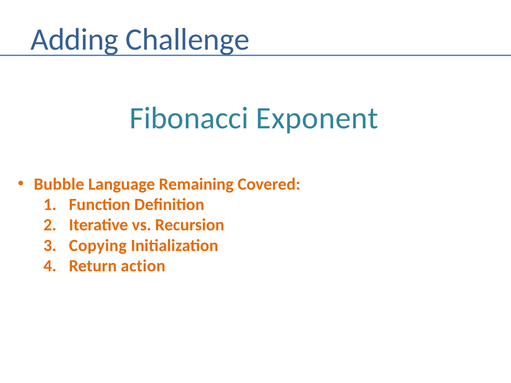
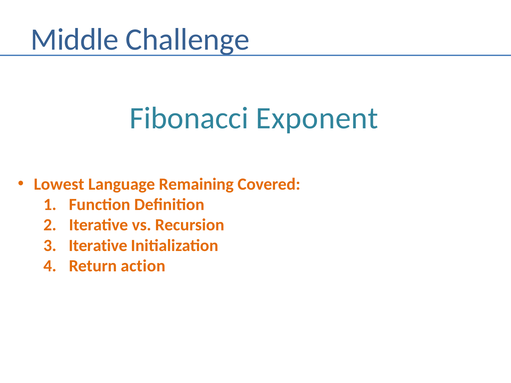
Adding: Adding -> Middle
Bubble: Bubble -> Lowest
Copying at (98, 246): Copying -> Iterative
